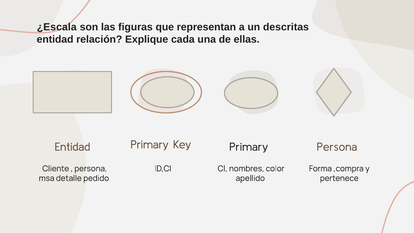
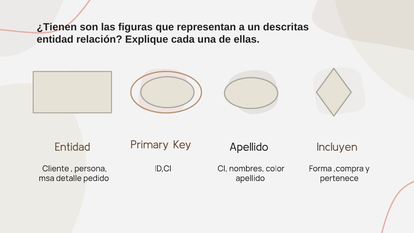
¿Escala: ¿Escala -> ¿Tienen
Key Primary: Primary -> Apellido
Persona at (337, 147): Persona -> Incluyen
